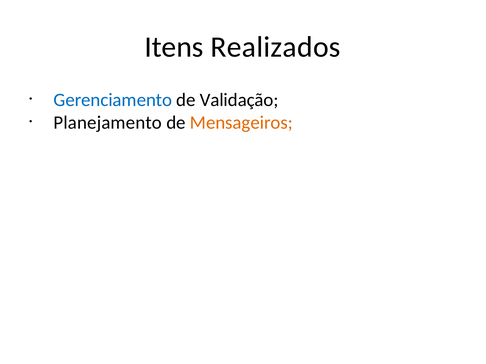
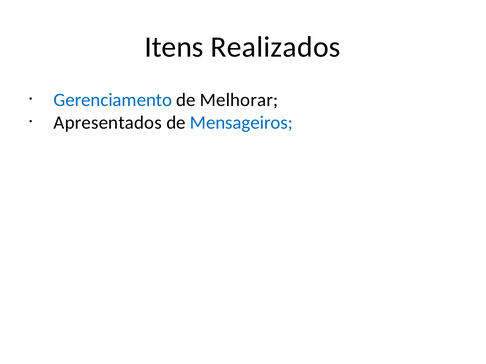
Validação: Validação -> Melhorar
Planejamento: Planejamento -> Apresentados
Mensageiros colour: orange -> blue
